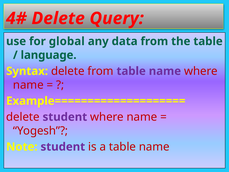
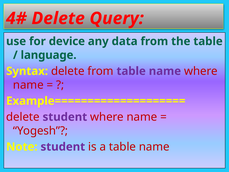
global: global -> device
